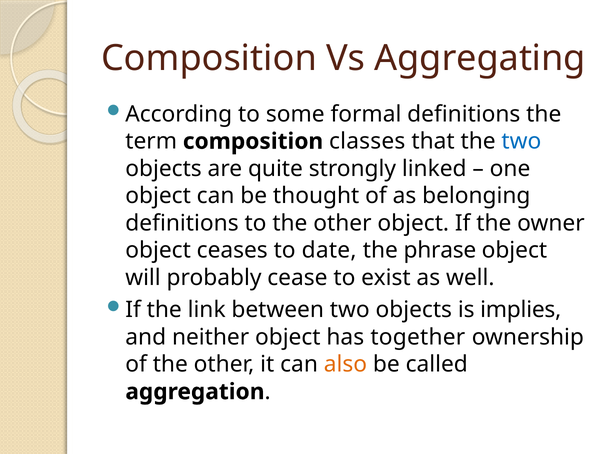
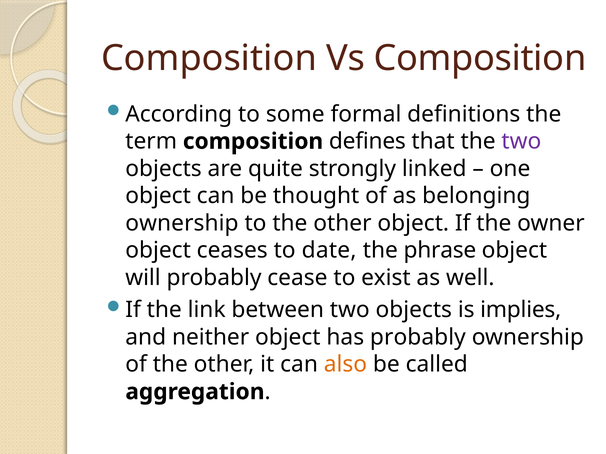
Vs Aggregating: Aggregating -> Composition
classes: classes -> defines
two at (521, 141) colour: blue -> purple
definitions at (182, 223): definitions -> ownership
has together: together -> probably
